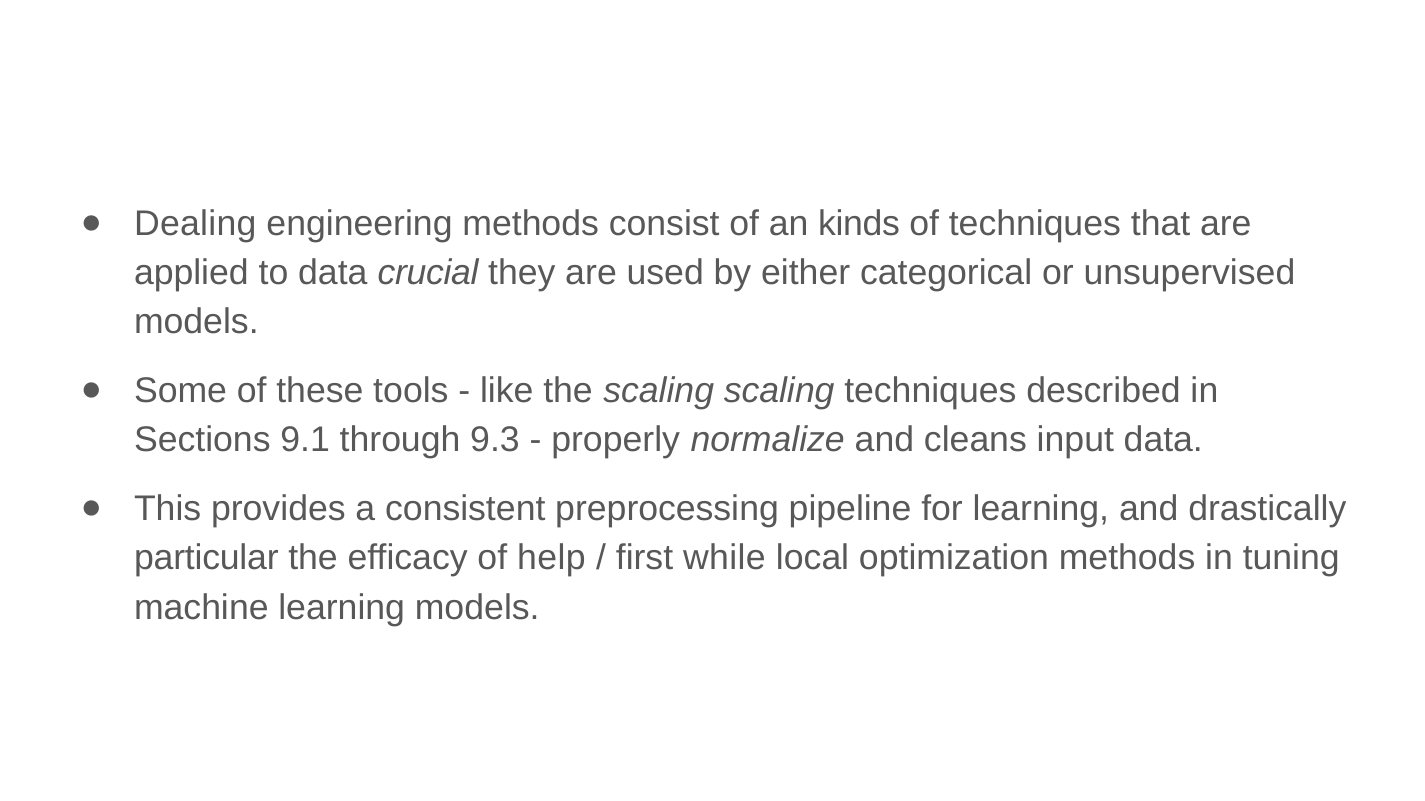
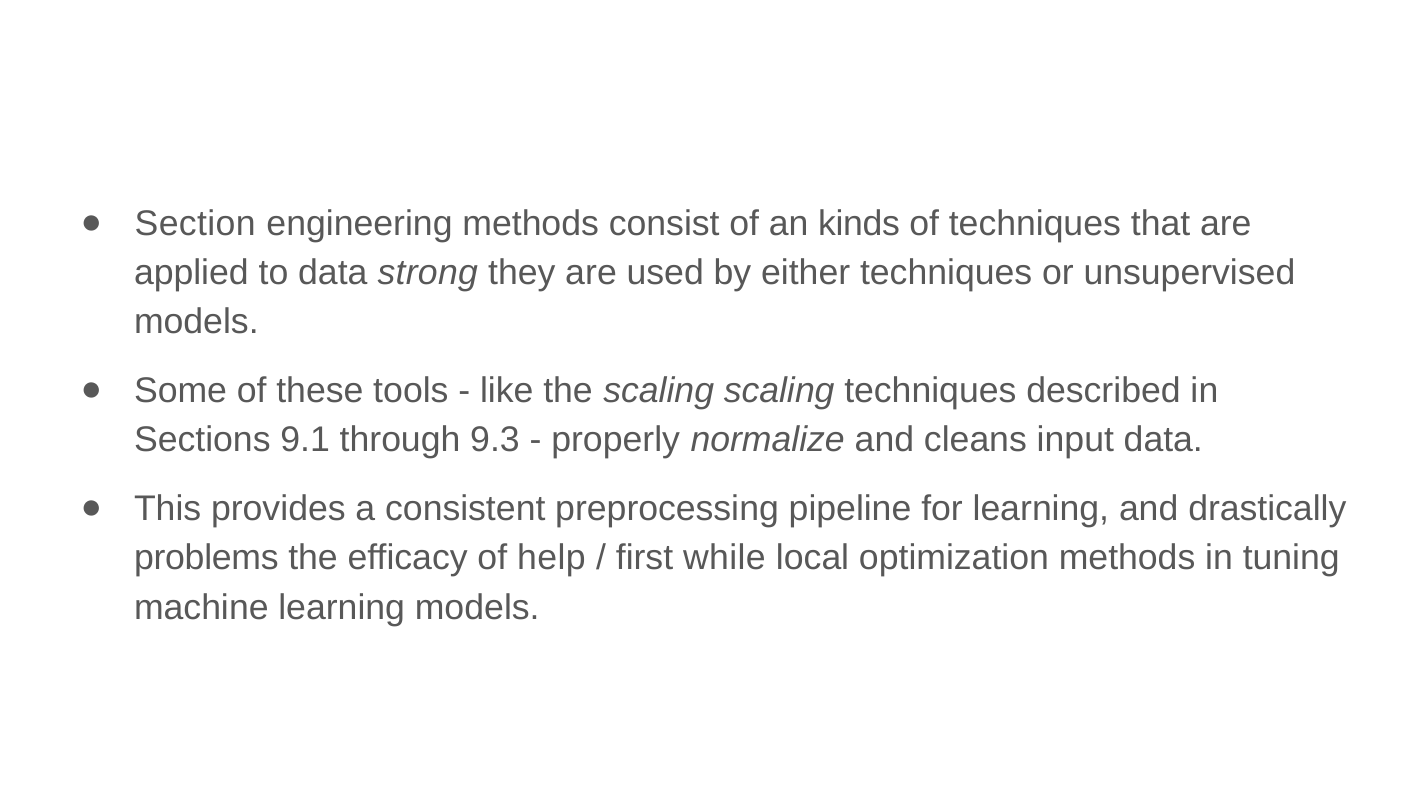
Dealing: Dealing -> Section
crucial: crucial -> strong
either categorical: categorical -> techniques
particular: particular -> problems
